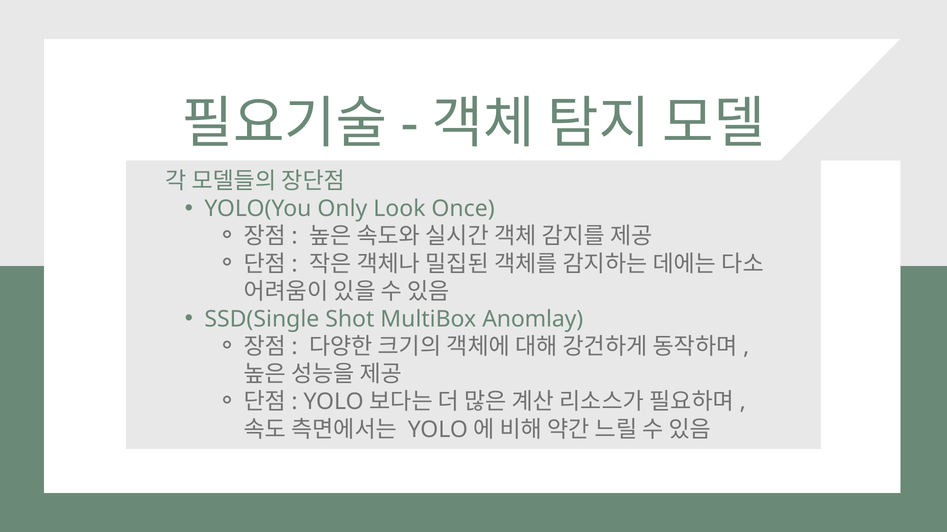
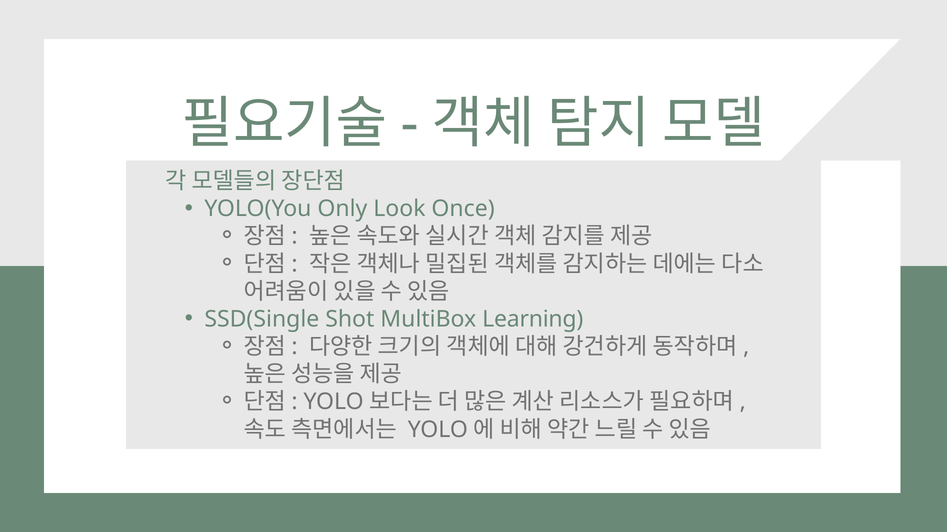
Anomlay: Anomlay -> Learning
